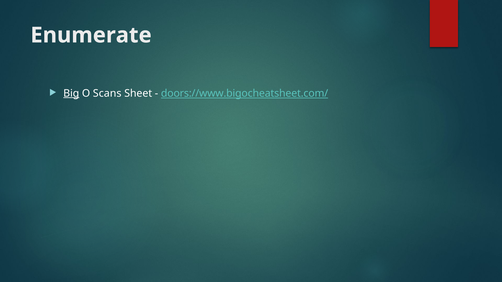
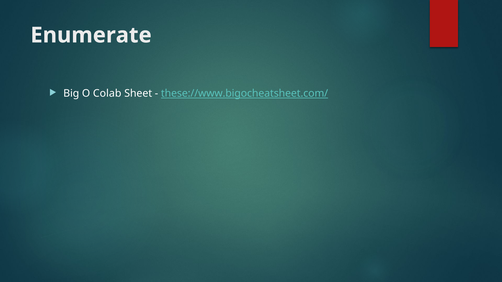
Big underline: present -> none
Scans: Scans -> Colab
doors://www.bigocheatsheet.com/: doors://www.bigocheatsheet.com/ -> these://www.bigocheatsheet.com/
